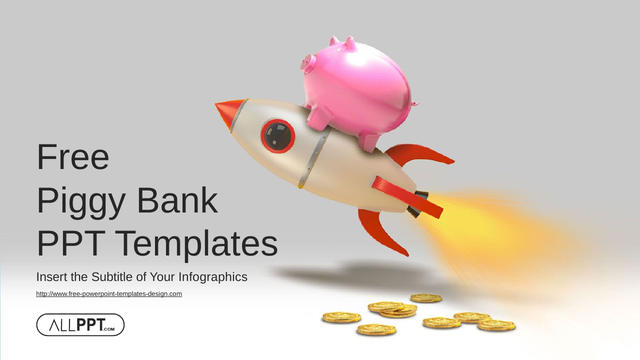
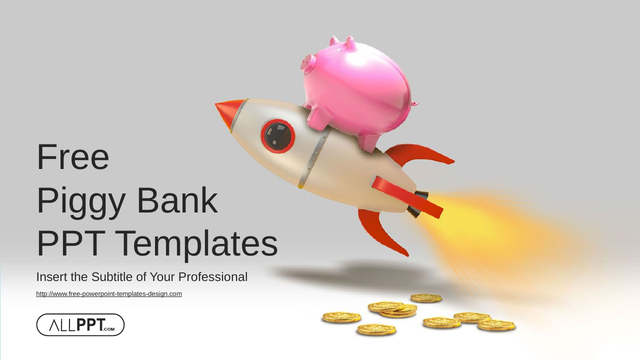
Infographics: Infographics -> Professional
